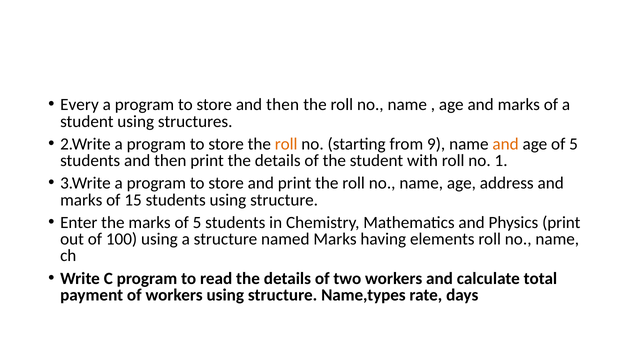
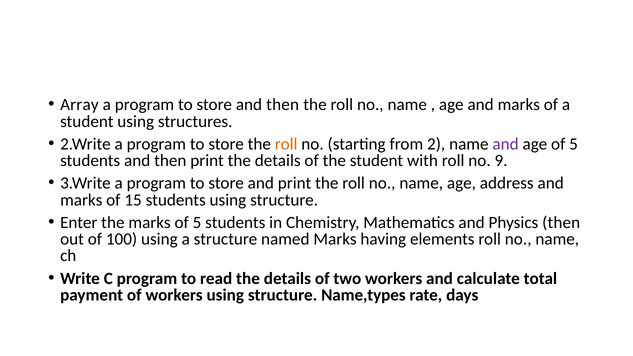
Every: Every -> Array
9: 9 -> 2
and at (506, 144) colour: orange -> purple
1: 1 -> 9
Physics print: print -> then
